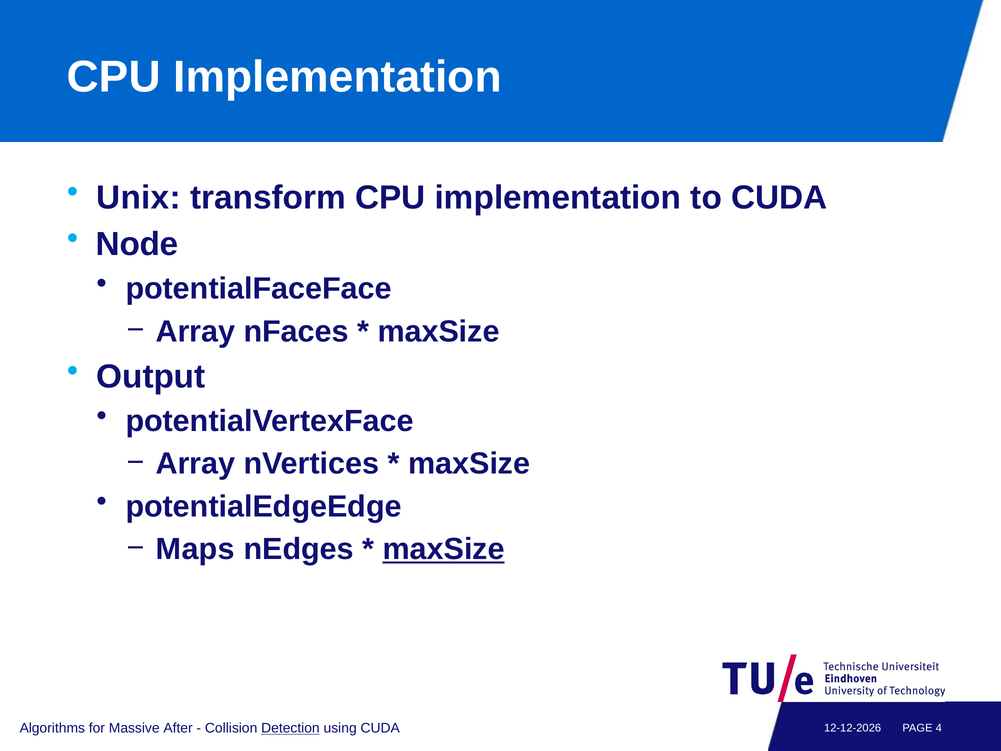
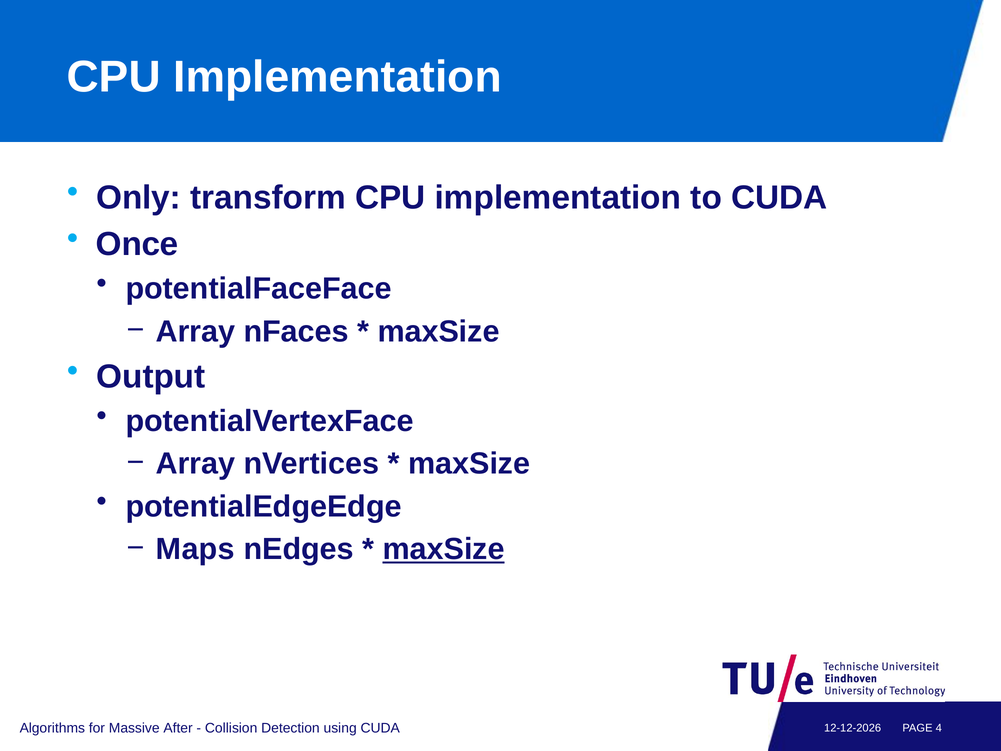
Unix: Unix -> Only
Node: Node -> Once
Detection underline: present -> none
